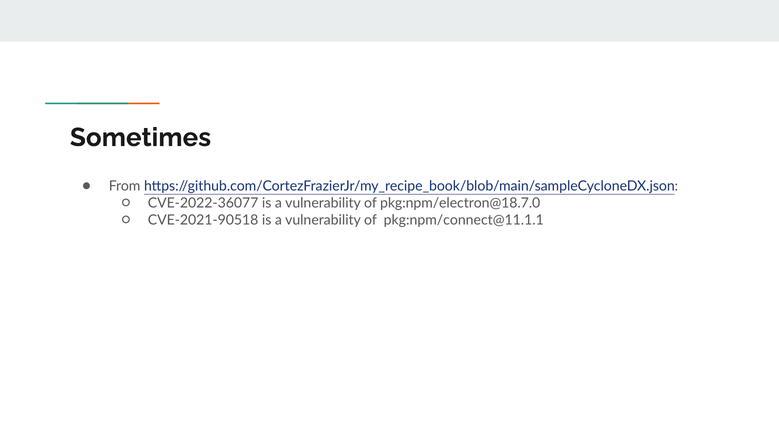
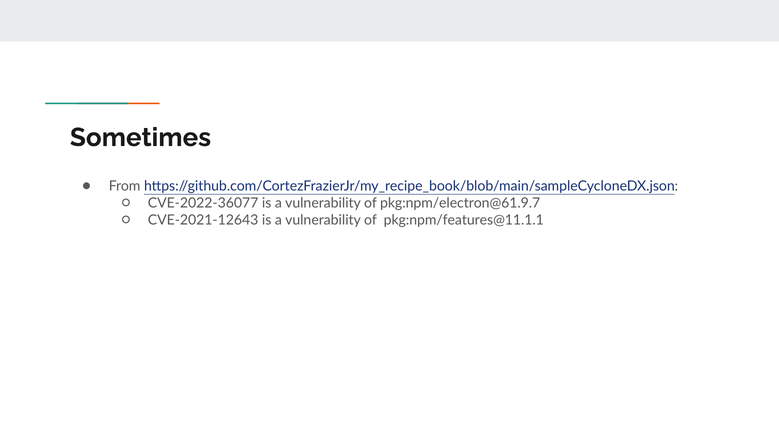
pkg:npm/electron@18.7.0: pkg:npm/electron@18.7.0 -> pkg:npm/electron@61.9.7
CVE-2021-90518: CVE-2021-90518 -> CVE-2021-12643
pkg:npm/connect@11.1.1: pkg:npm/connect@11.1.1 -> pkg:npm/features@11.1.1
